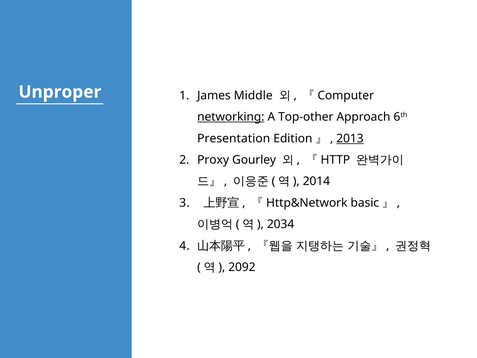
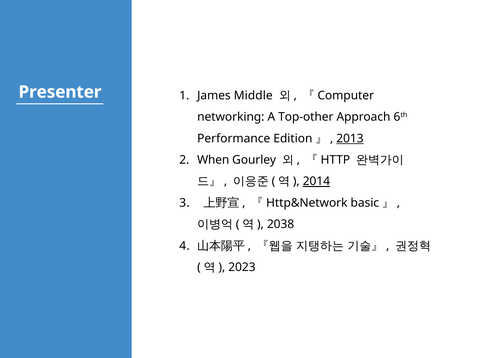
Unproper: Unproper -> Presenter
networking underline: present -> none
Presentation: Presentation -> Performance
Proxy: Proxy -> When
2014 underline: none -> present
2034: 2034 -> 2038
2092: 2092 -> 2023
